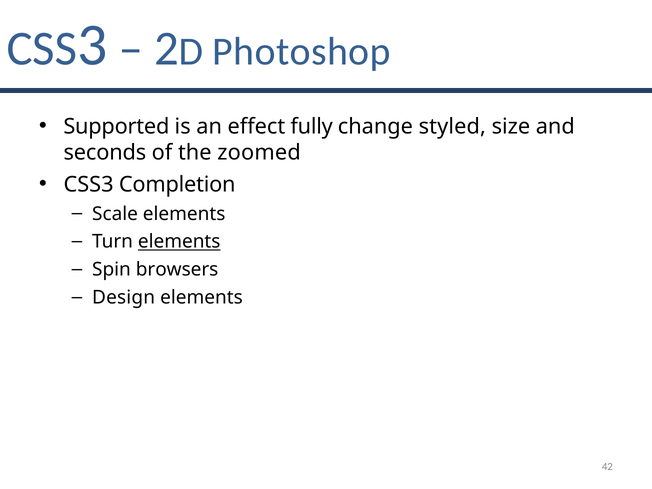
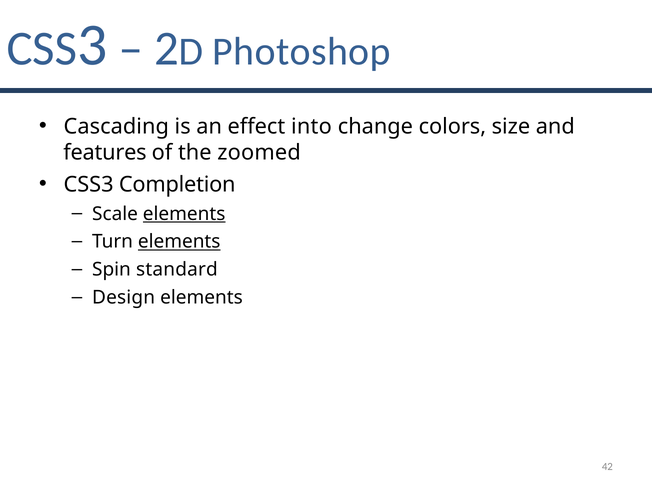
Supported: Supported -> Cascading
fully: fully -> into
styled: styled -> colors
seconds: seconds -> features
elements at (184, 214) underline: none -> present
browsers: browsers -> standard
